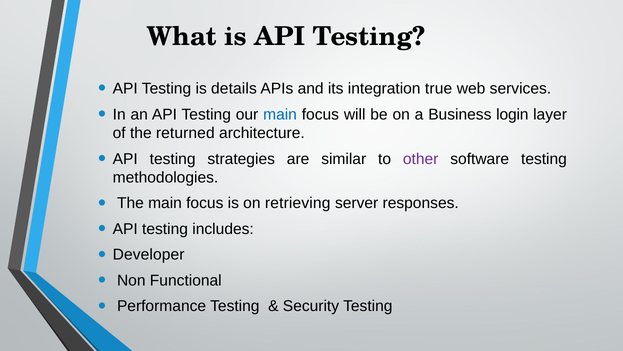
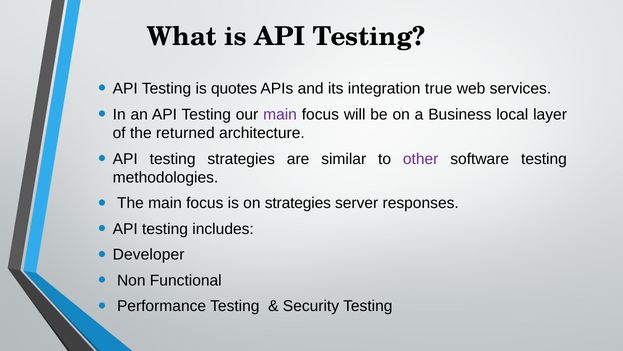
details: details -> quotes
main at (280, 114) colour: blue -> purple
login: login -> local
on retrieving: retrieving -> strategies
